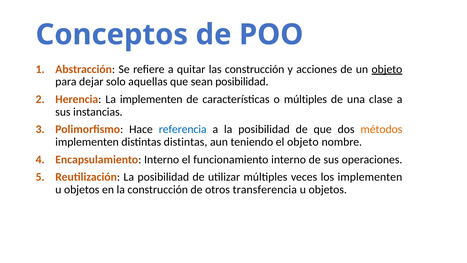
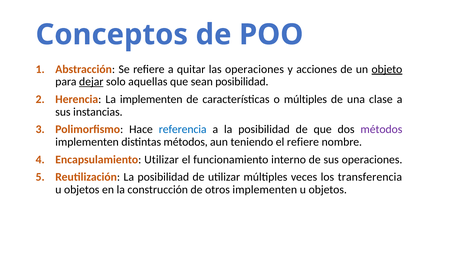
las construcción: construcción -> operaciones
dejar underline: none -> present
métodos at (381, 129) colour: orange -> purple
distintas distintas: distintas -> métodos
el objeto: objeto -> refiere
Encapsulamiento Interno: Interno -> Utilizar
los implementen: implementen -> transferencia
otros transferencia: transferencia -> implementen
